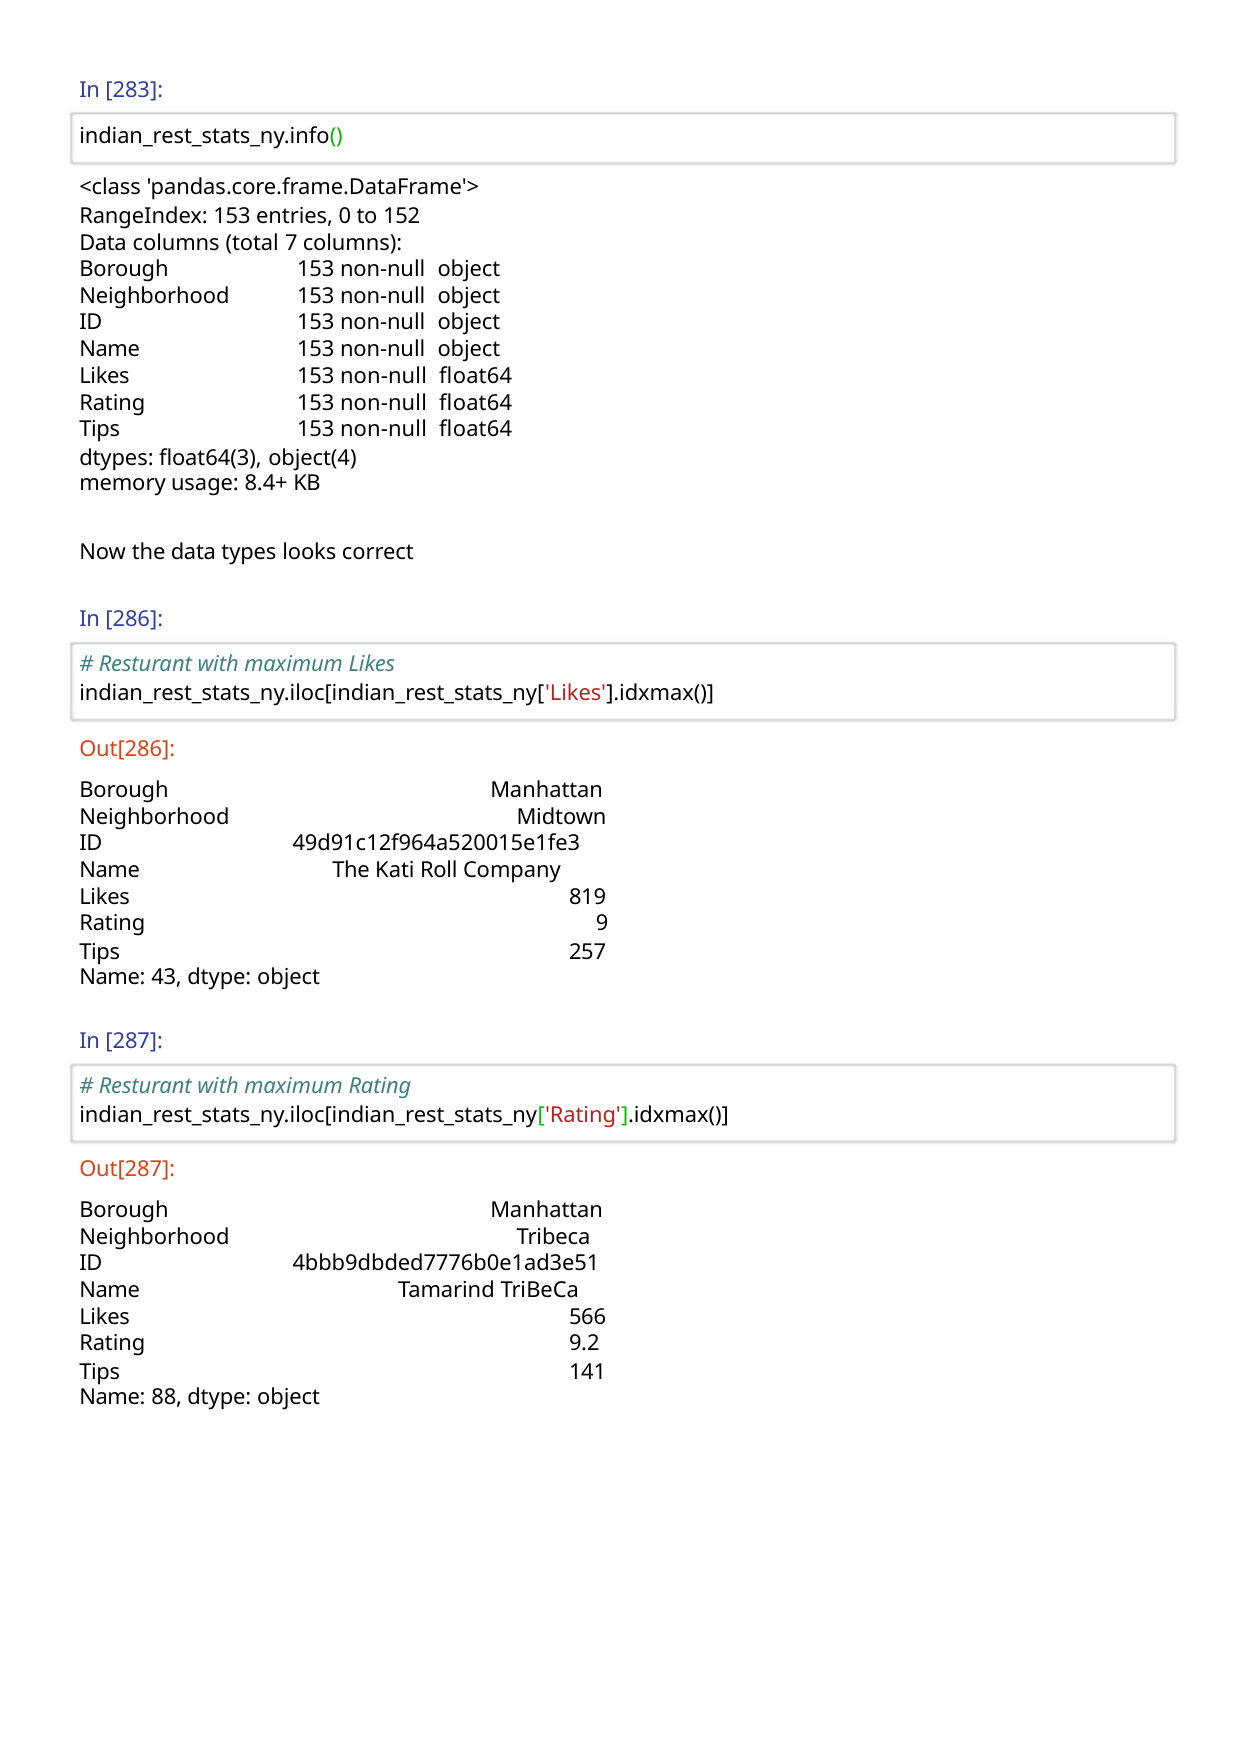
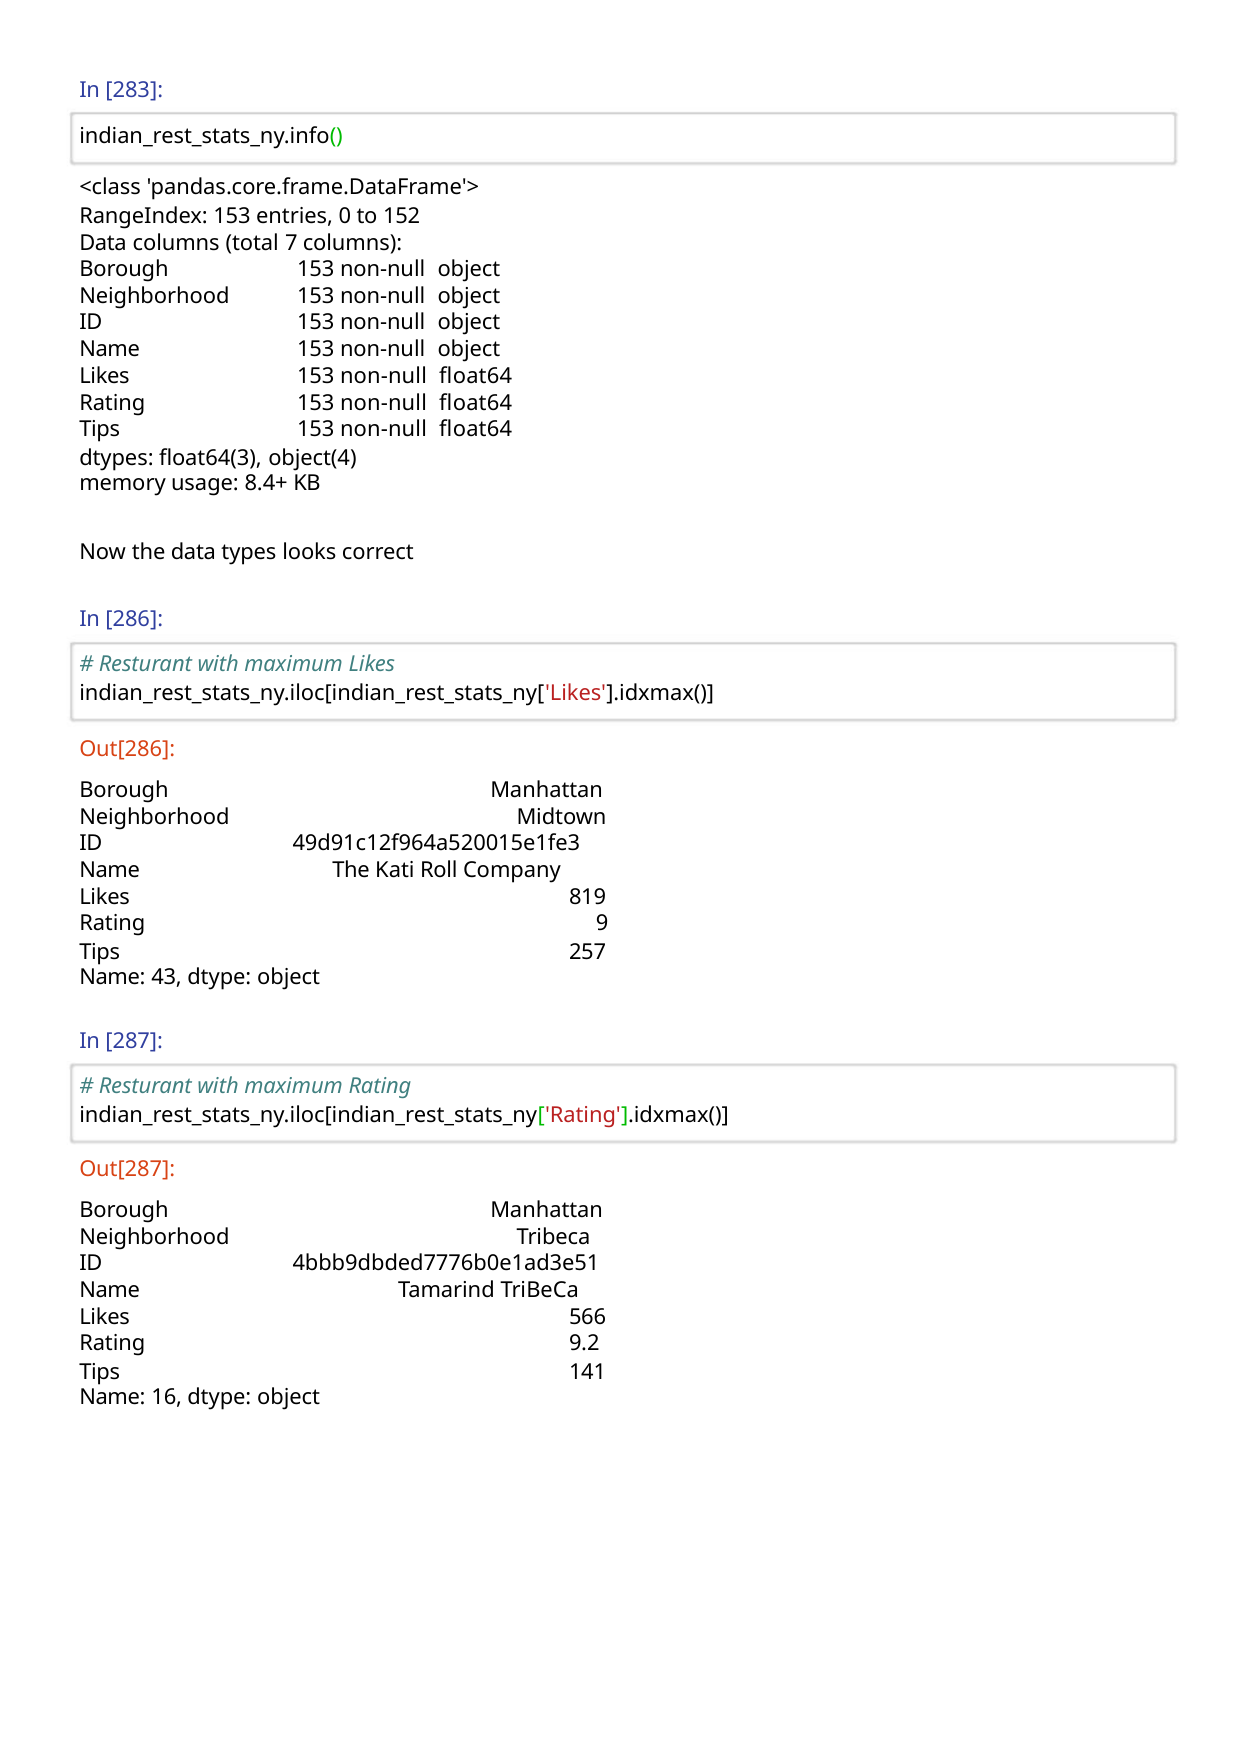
88: 88 -> 16
